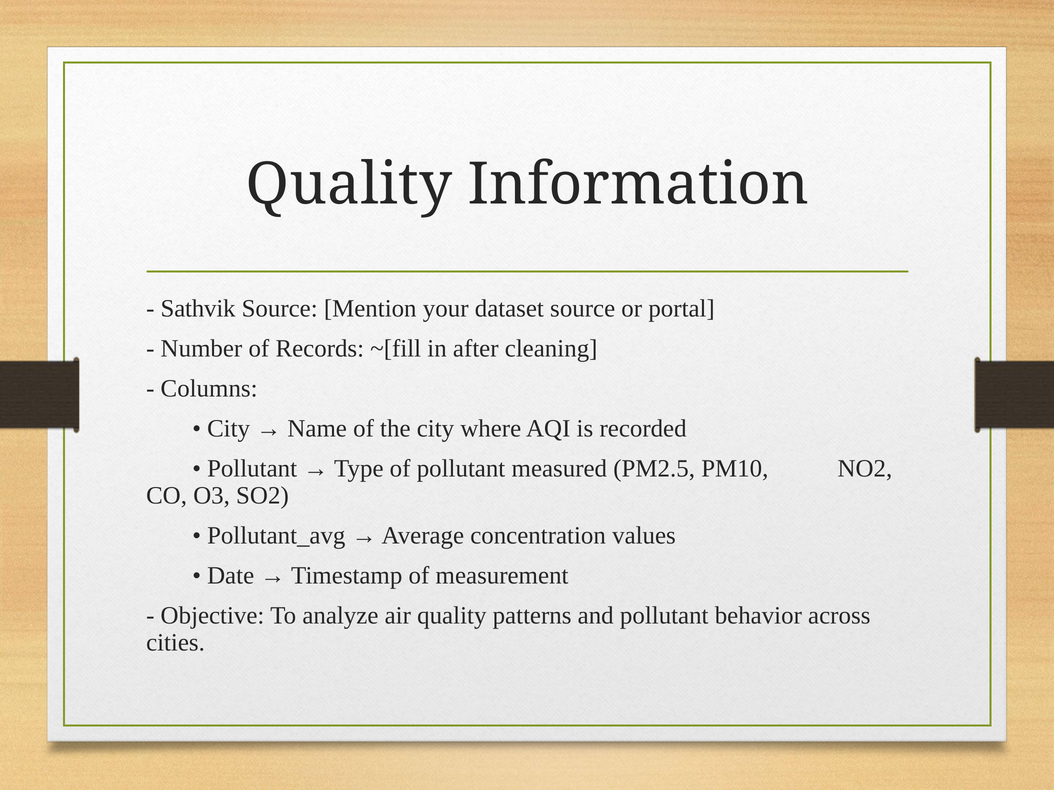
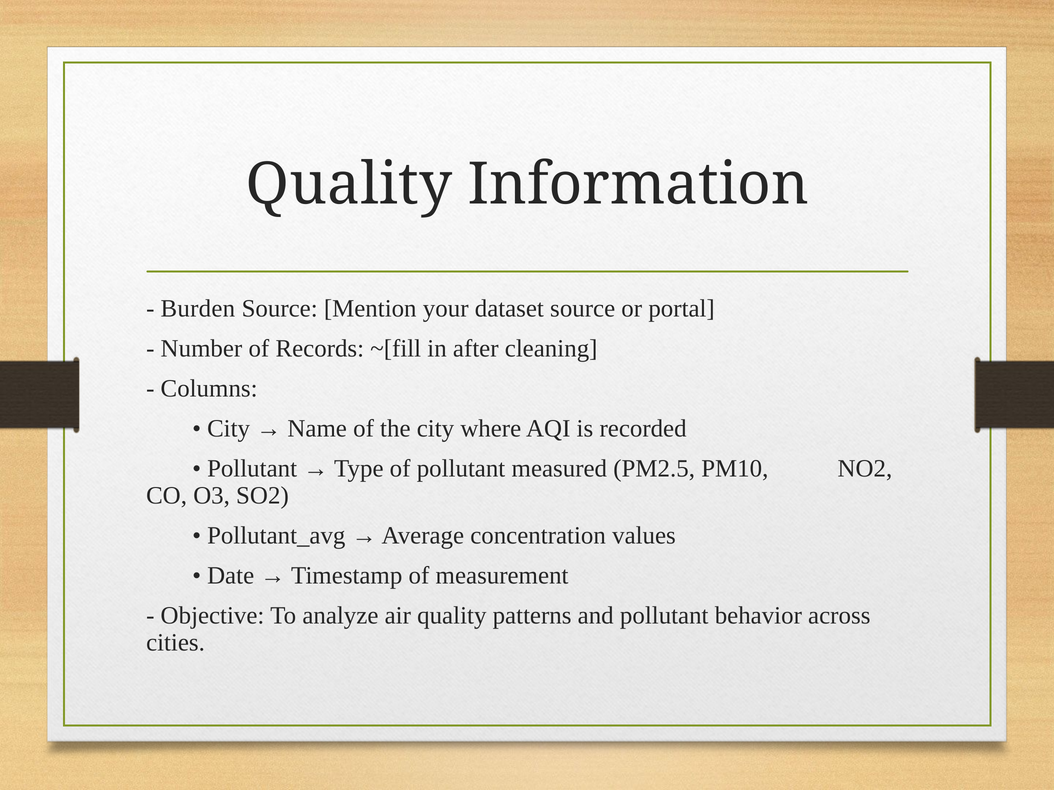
Sathvik: Sathvik -> Burden
